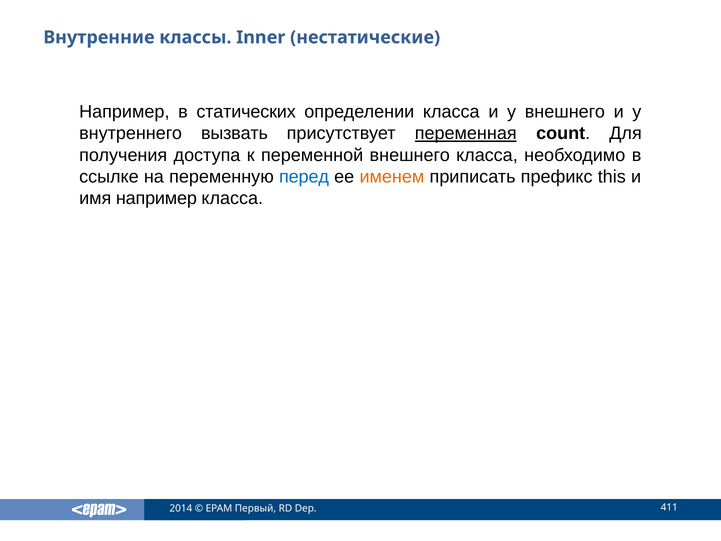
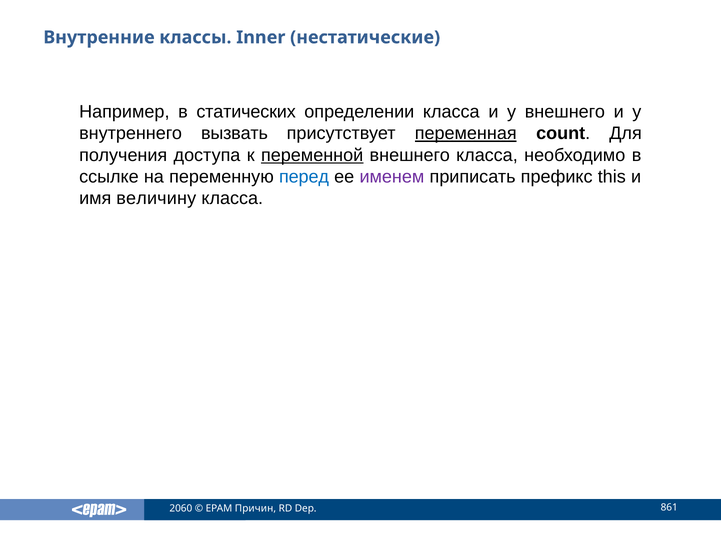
переменной underline: none -> present
именем colour: orange -> purple
имя например: например -> величину
2014: 2014 -> 2060
Первый: Первый -> Причин
411: 411 -> 861
